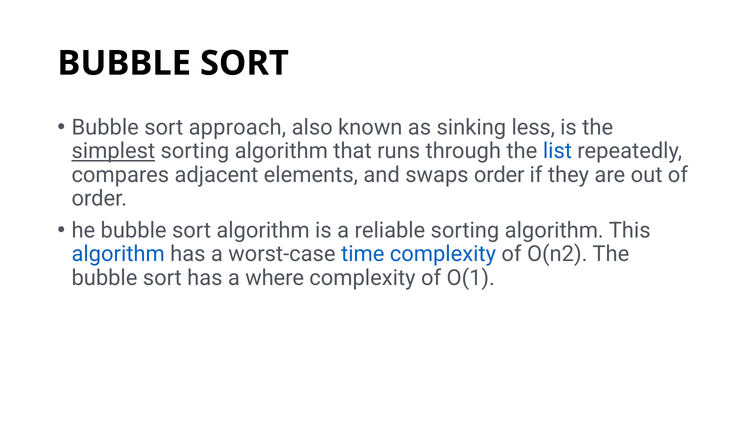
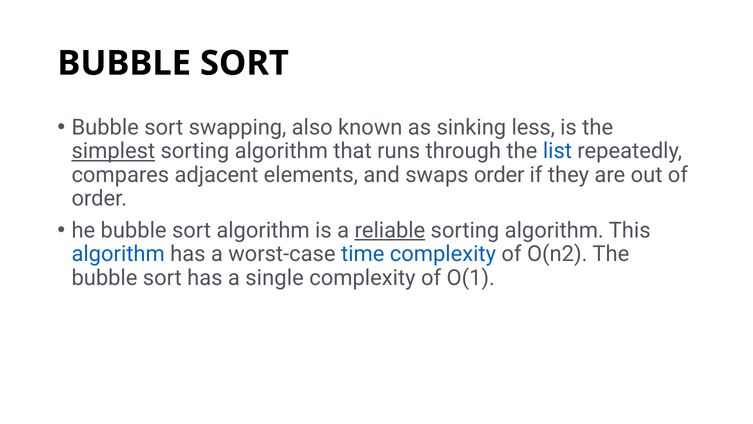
approach: approach -> swapping
reliable underline: none -> present
where: where -> single
